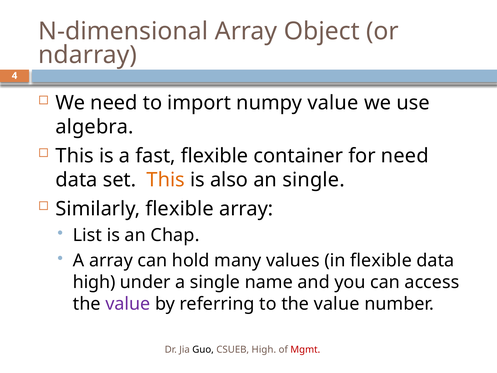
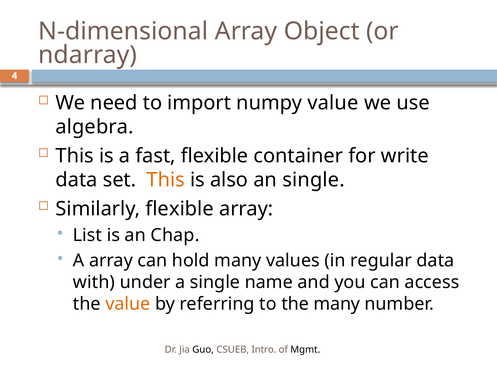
for need: need -> write
in flexible: flexible -> regular
high at (94, 282): high -> with
value at (128, 304) colour: purple -> orange
to the value: value -> many
CSUEB High: High -> Intro
Mgmt colour: red -> black
